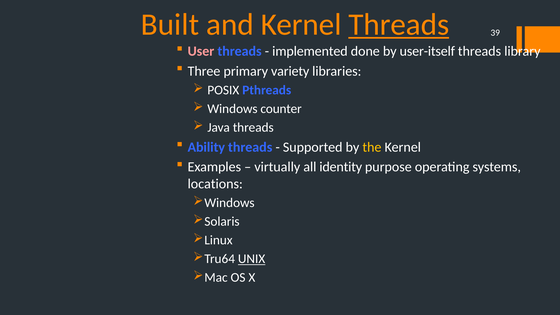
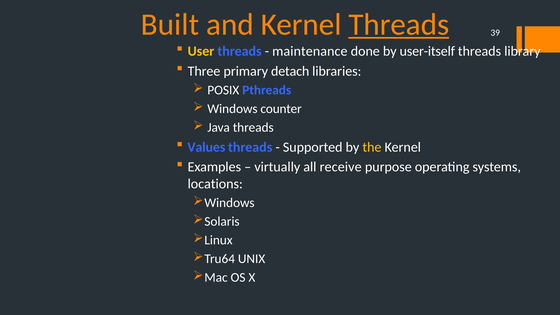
User colour: pink -> yellow
implemented: implemented -> maintenance
variety: variety -> detach
Ability: Ability -> Values
identity: identity -> receive
UNIX underline: present -> none
